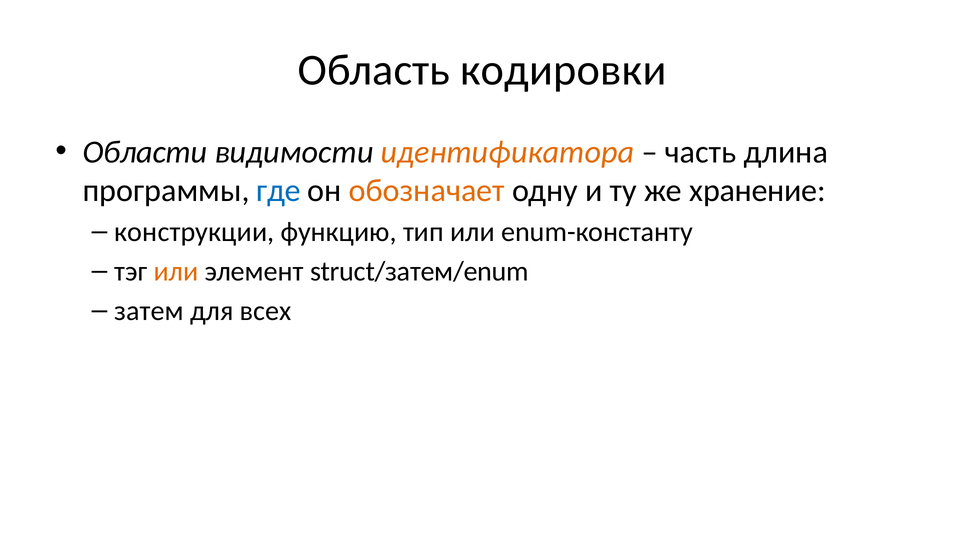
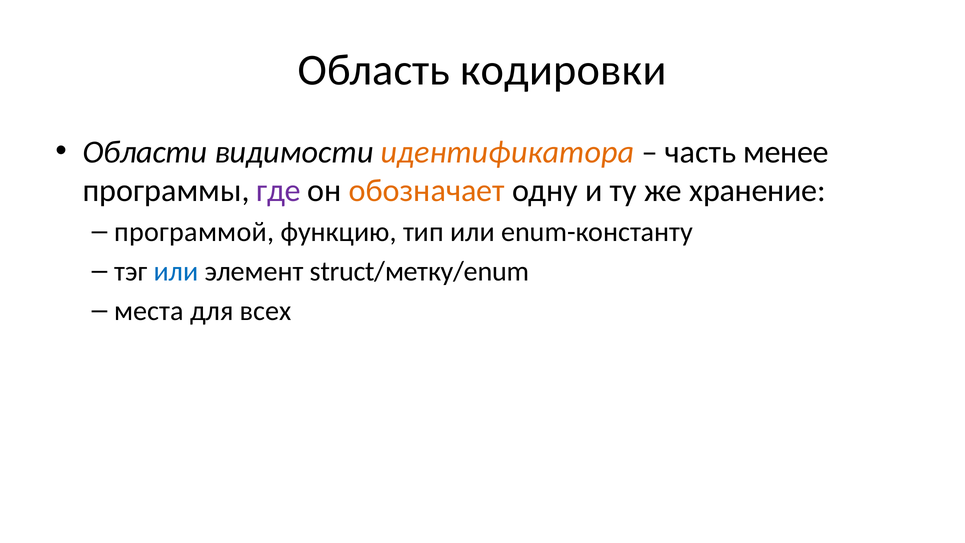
длина: длина -> менее
где colour: blue -> purple
конструкции: конструкции -> программой
или at (176, 271) colour: orange -> blue
struct/затем/enum: struct/затем/enum -> struct/метку/enum
затем: затем -> места
